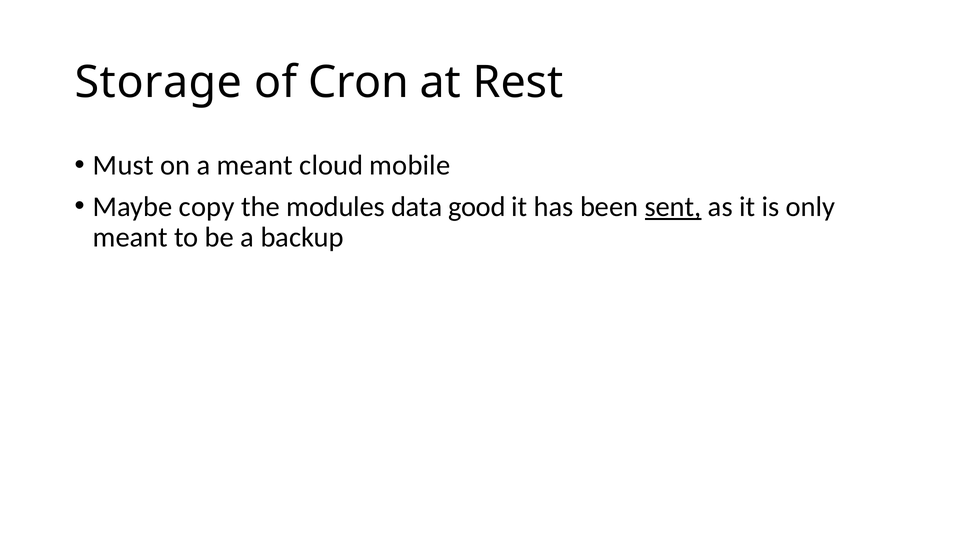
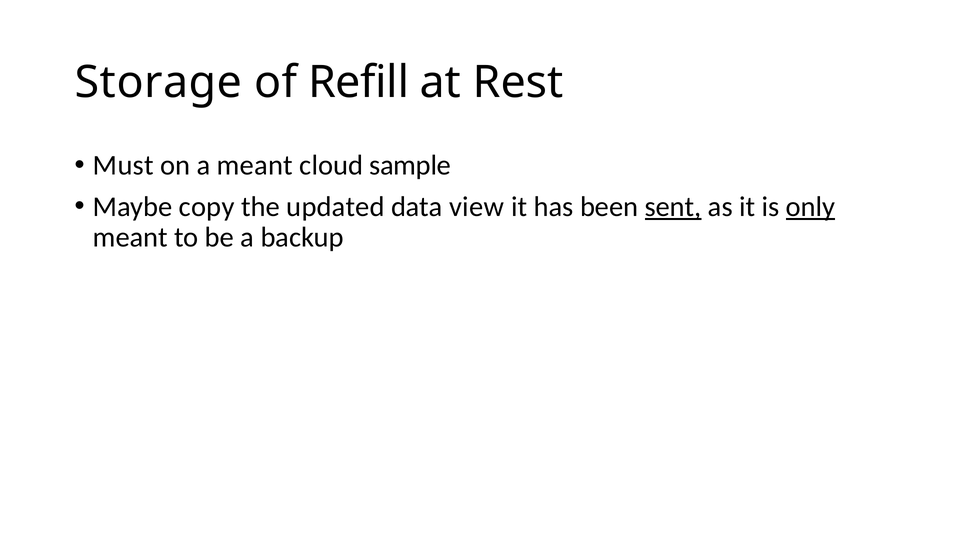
Cron: Cron -> Refill
mobile: mobile -> sample
modules: modules -> updated
good: good -> view
only underline: none -> present
